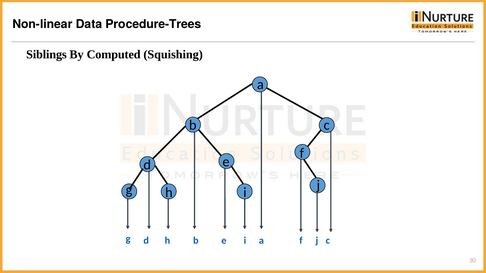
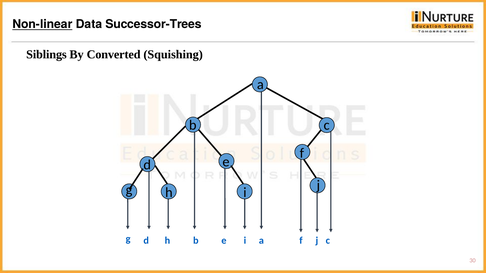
Non-linear underline: none -> present
Procedure-Trees: Procedure-Trees -> Successor-Trees
Computed: Computed -> Converted
